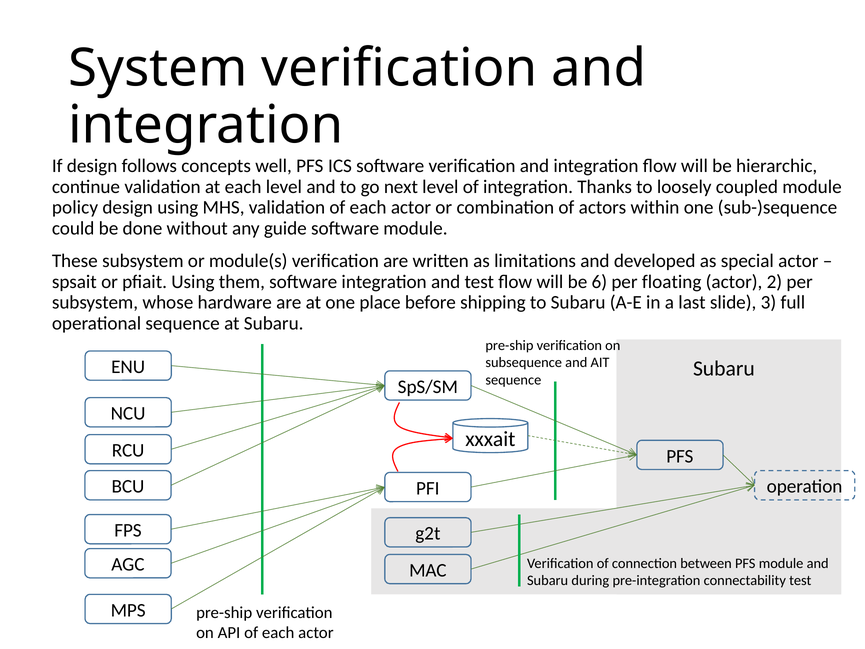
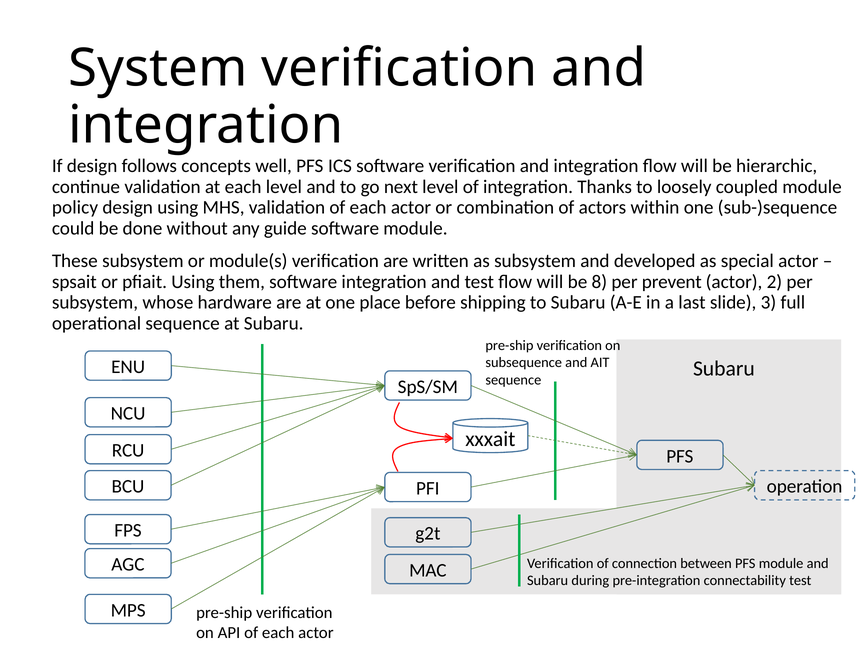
as limitations: limitations -> subsystem
6: 6 -> 8
floating: floating -> prevent
